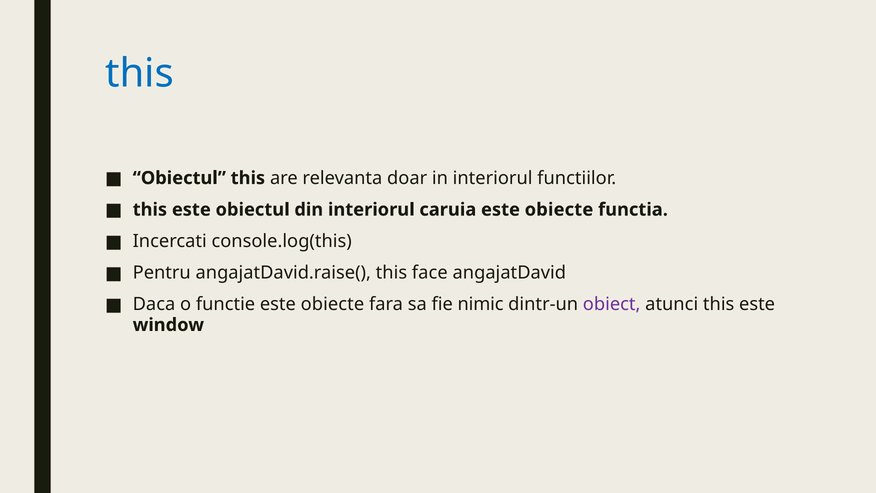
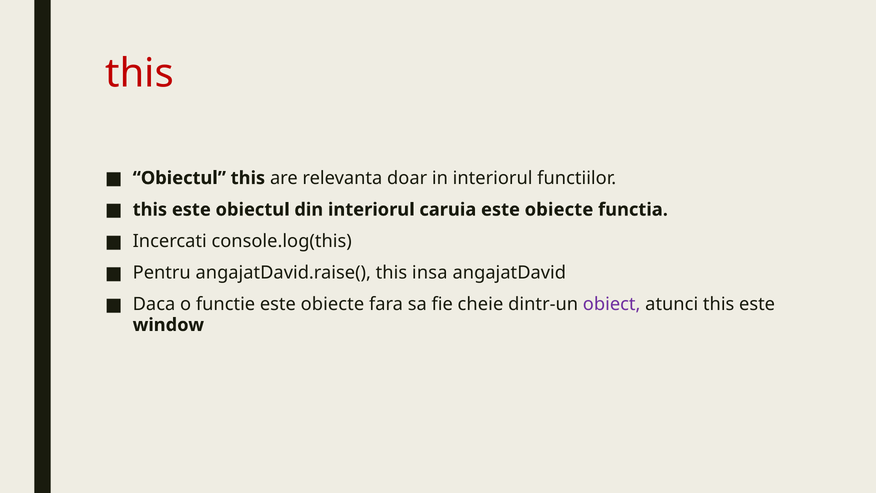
this at (140, 74) colour: blue -> red
face: face -> insa
nimic: nimic -> cheie
